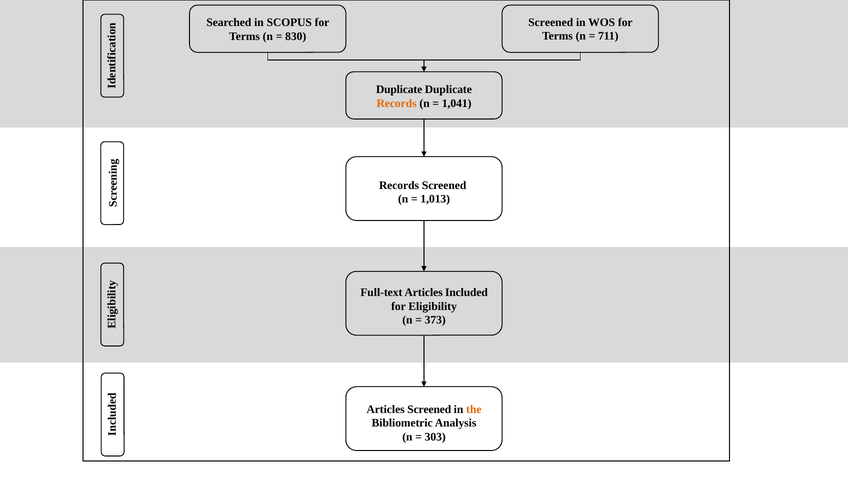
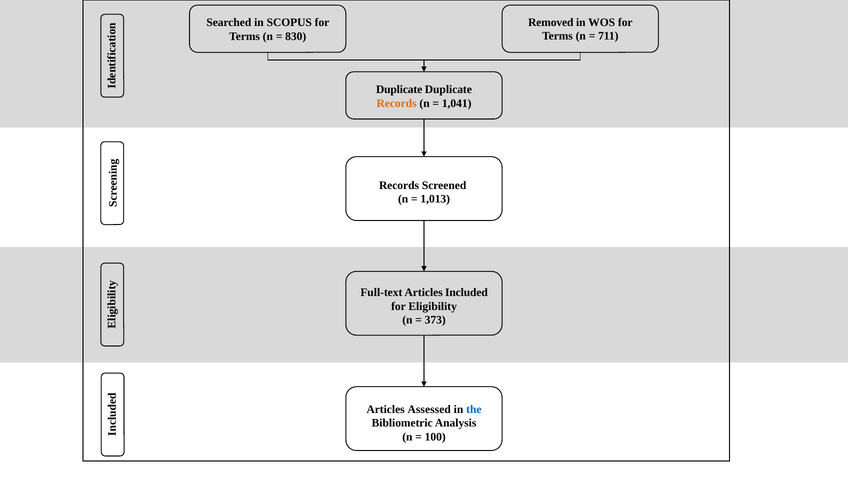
Screened at (551, 22): Screened -> Removed
Articles Screened: Screened -> Assessed
the colour: orange -> blue
303: 303 -> 100
